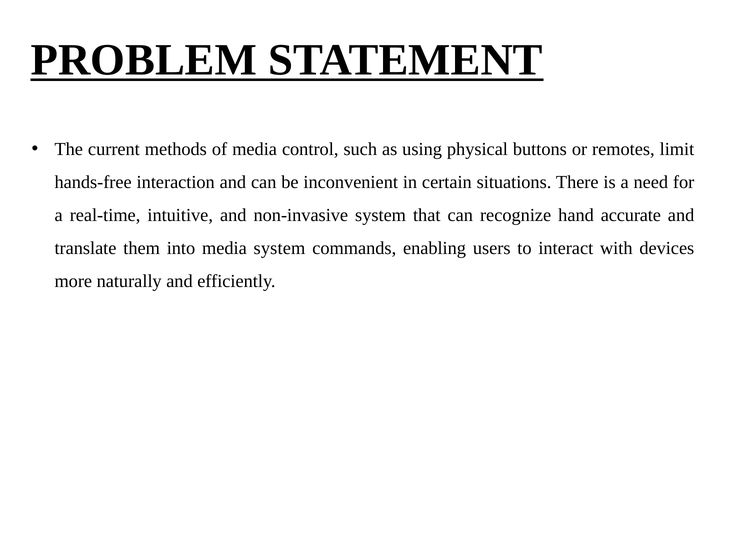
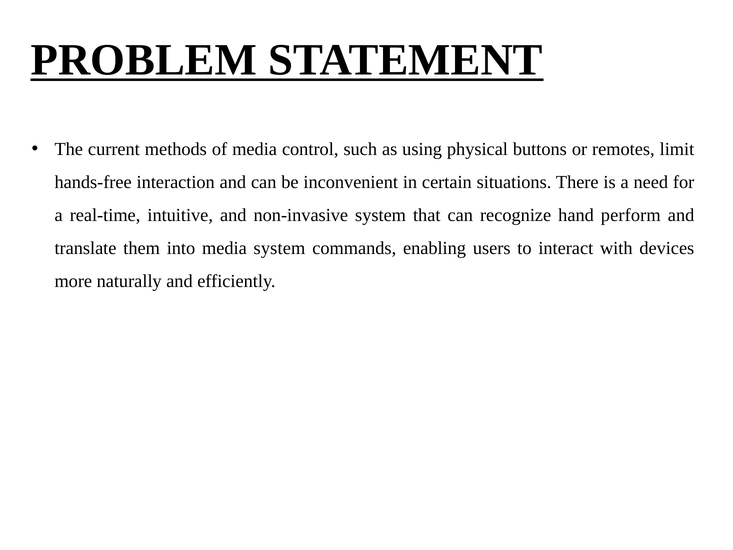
accurate: accurate -> perform
